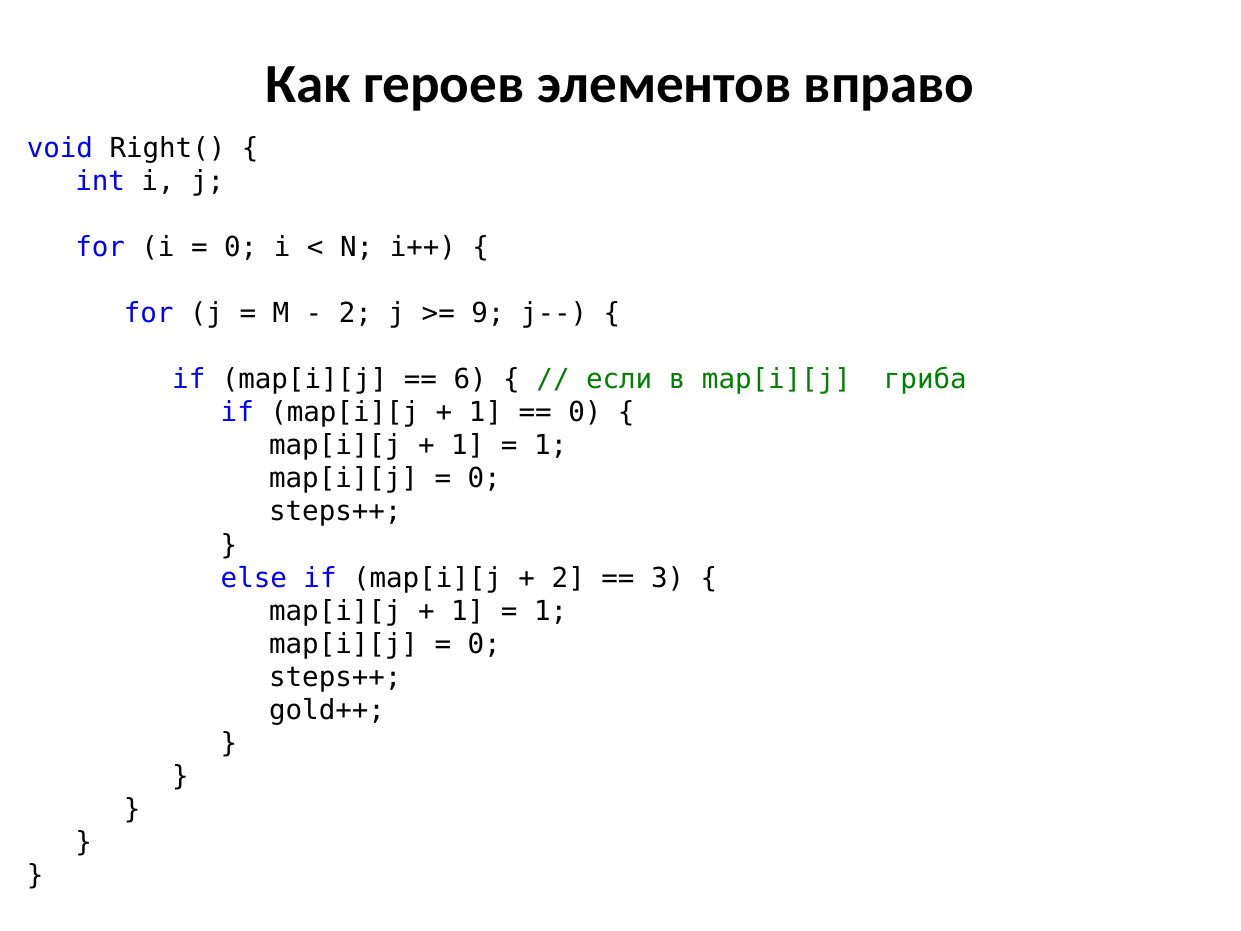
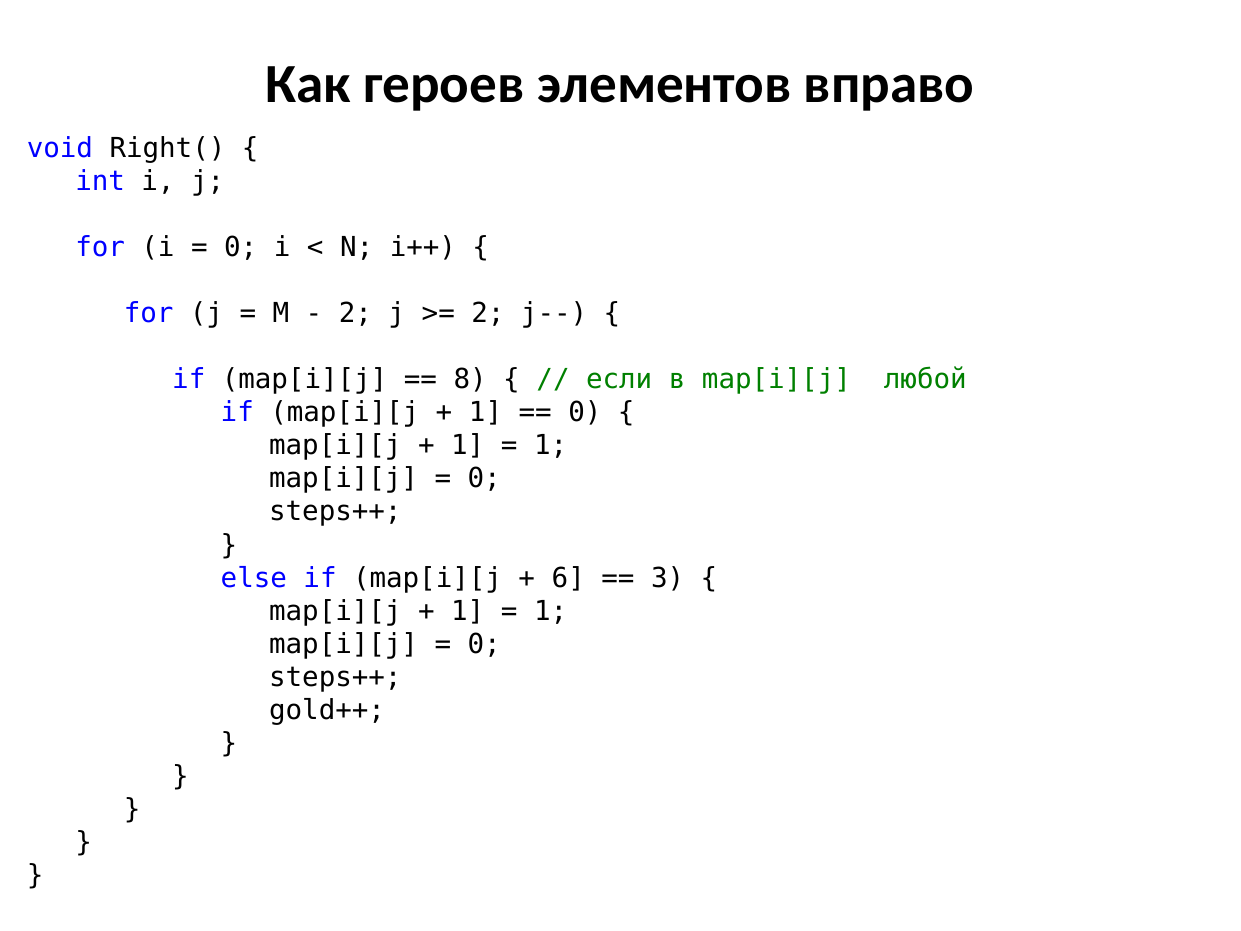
9 at (488, 313): 9 -> 2
6: 6 -> 8
гриба: гриба -> любой
2 at (568, 578): 2 -> 6
